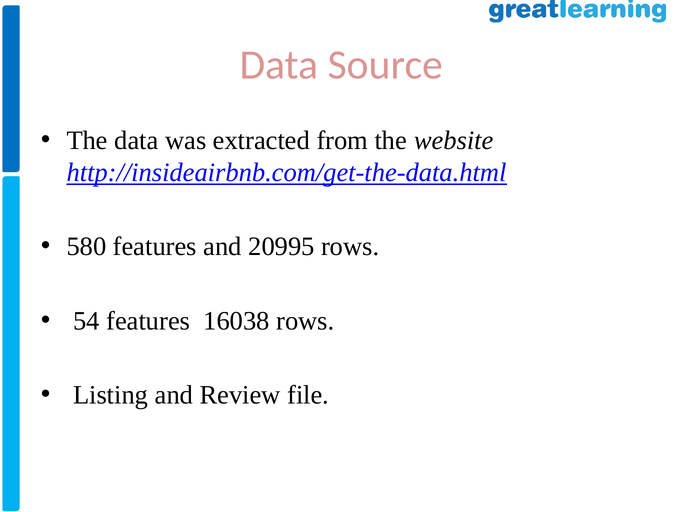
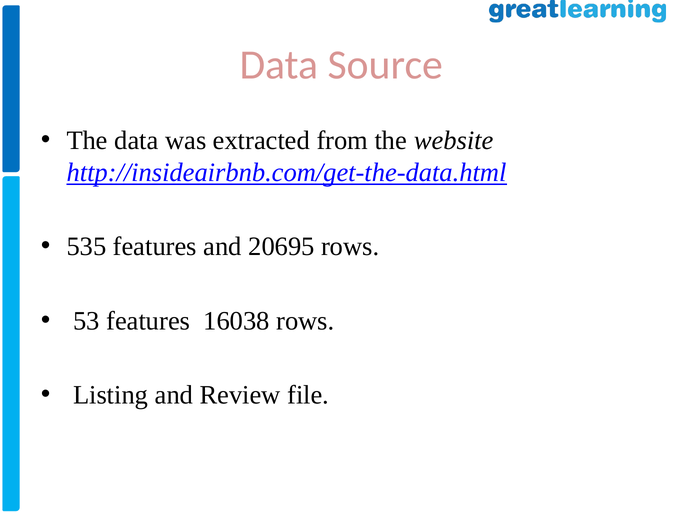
580: 580 -> 535
20995: 20995 -> 20695
54: 54 -> 53
